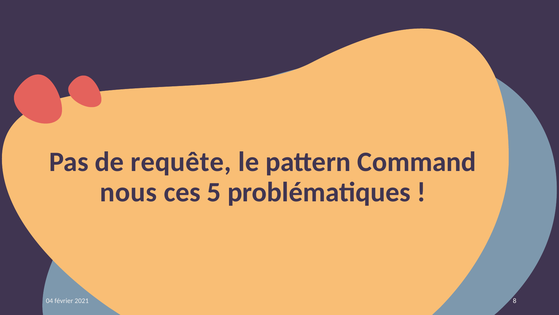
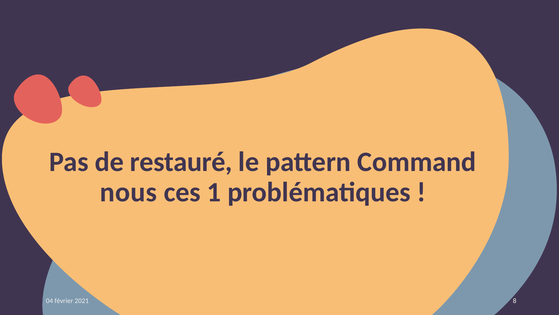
requête: requête -> restauré
5: 5 -> 1
